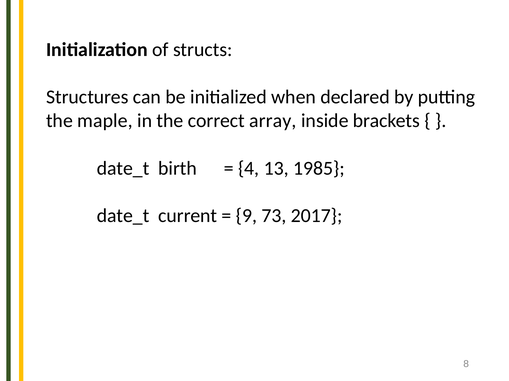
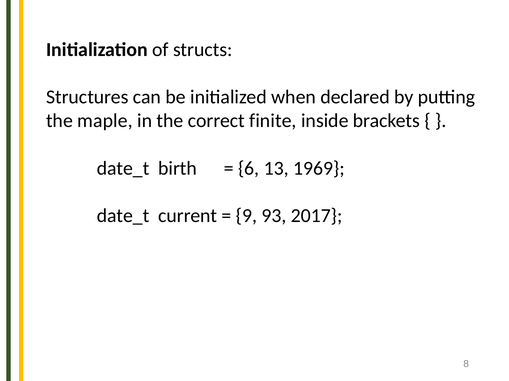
array: array -> finite
4: 4 -> 6
1985: 1985 -> 1969
73: 73 -> 93
